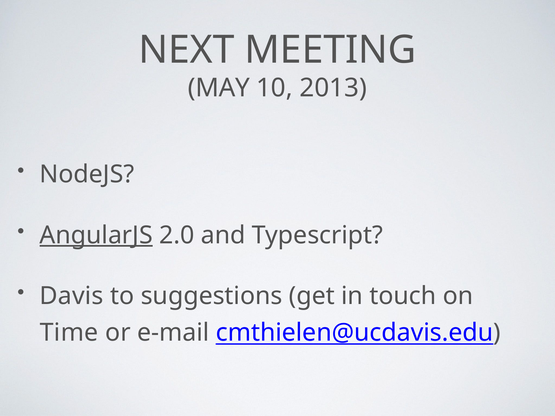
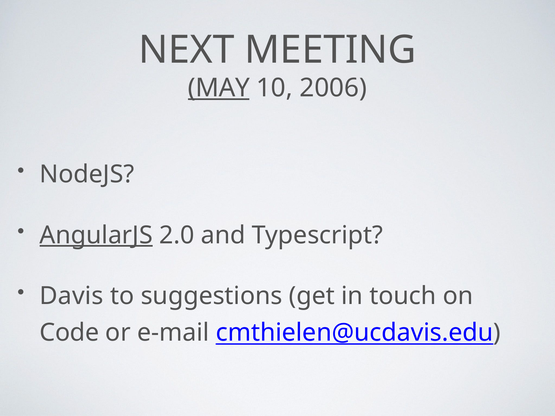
MAY underline: none -> present
2013: 2013 -> 2006
Time: Time -> Code
